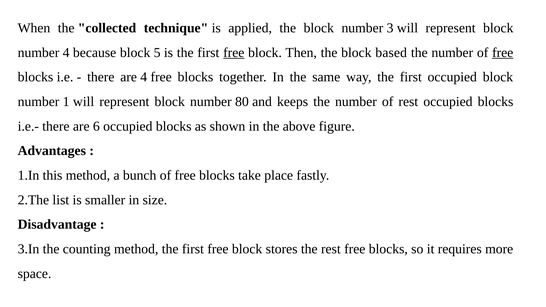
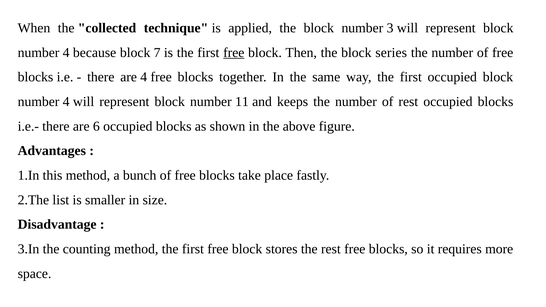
5: 5 -> 7
based: based -> series
free at (503, 53) underline: present -> none
1 at (66, 102): 1 -> 4
80: 80 -> 11
